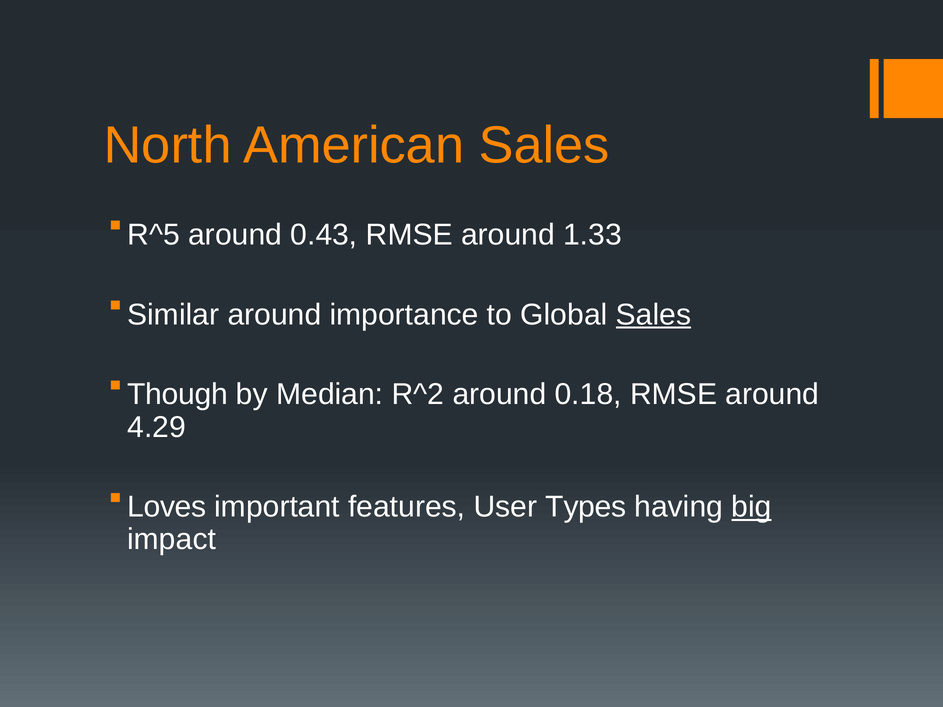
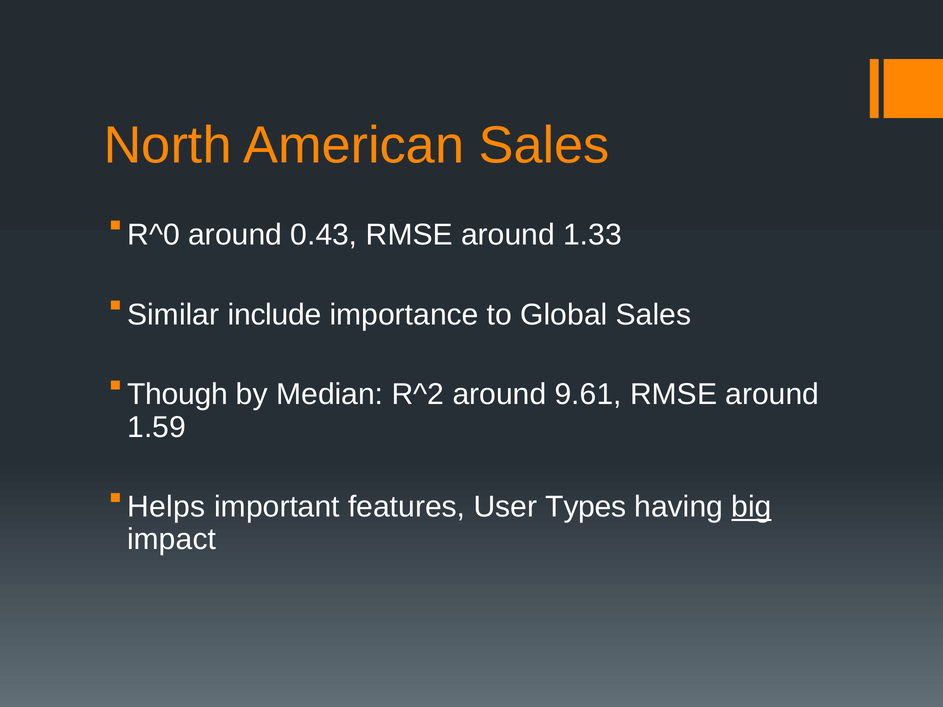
R^5: R^5 -> R^0
Similar around: around -> include
Sales at (653, 315) underline: present -> none
0.18: 0.18 -> 9.61
4.29: 4.29 -> 1.59
Loves: Loves -> Helps
